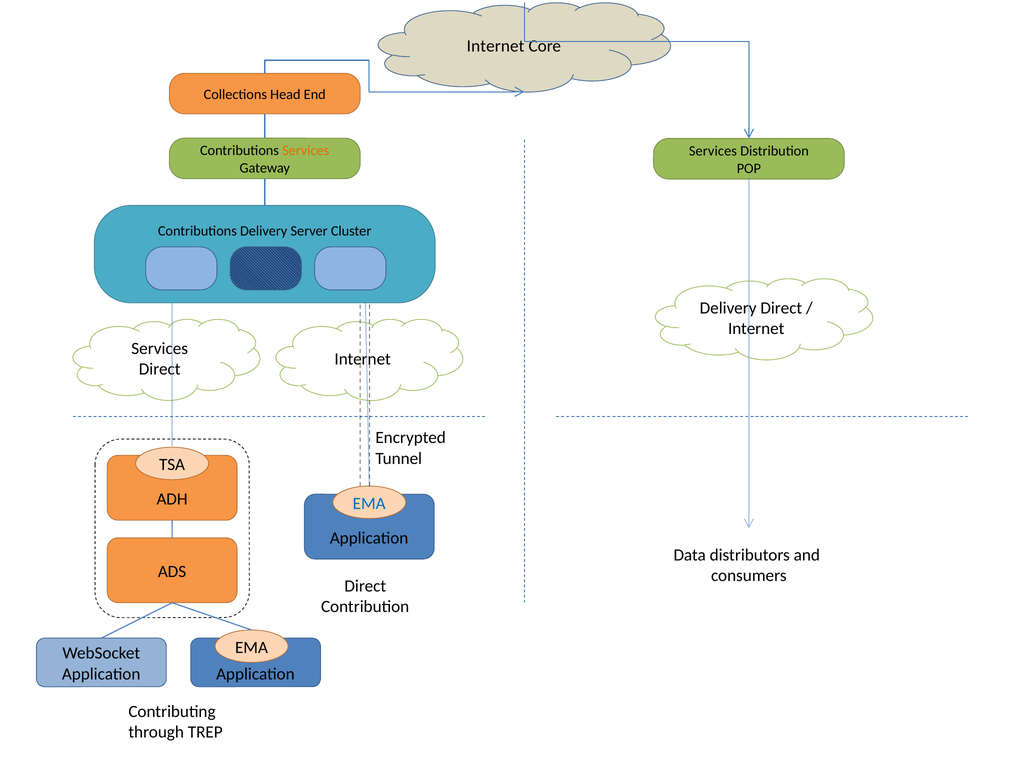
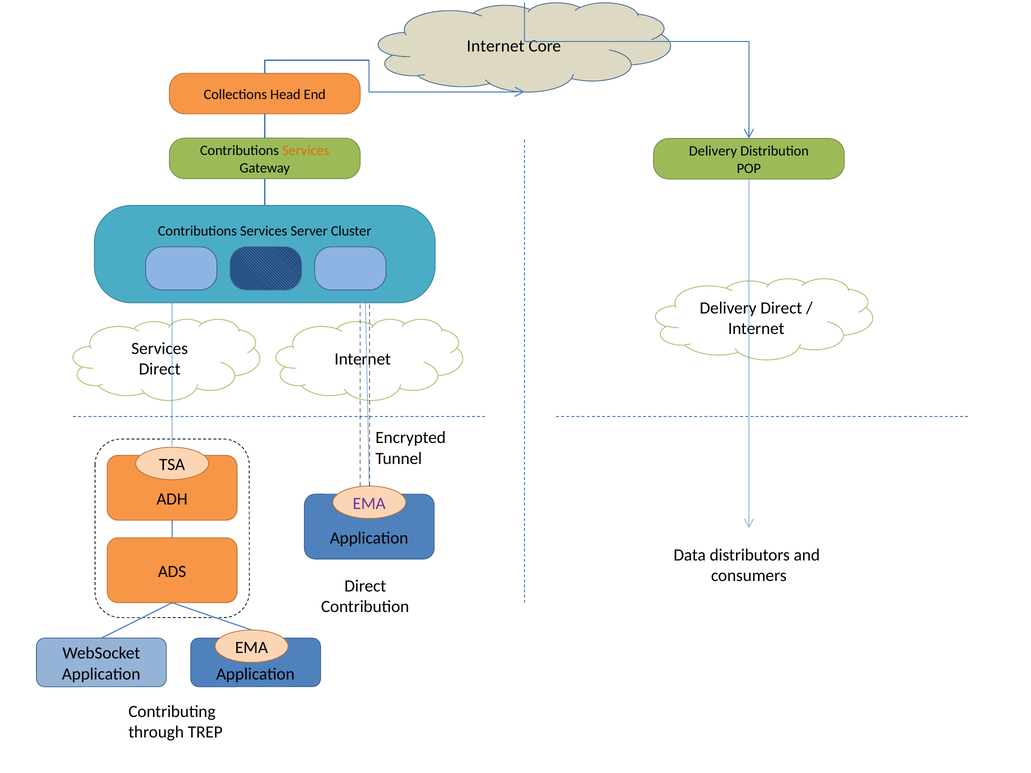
Services at (713, 151): Services -> Delivery
Delivery at (264, 231): Delivery -> Services
EMA at (369, 504) colour: blue -> purple
